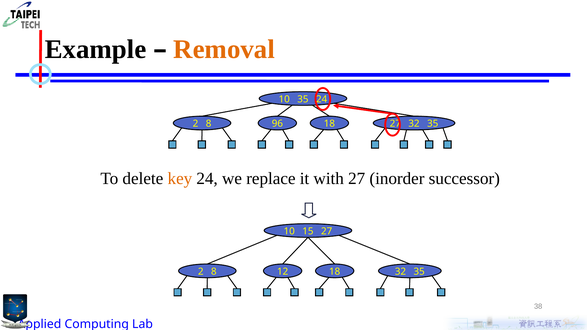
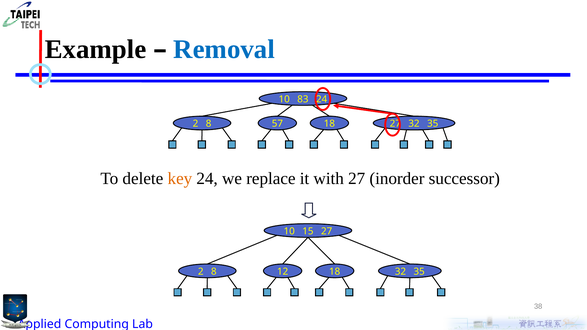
Removal colour: orange -> blue
10 35: 35 -> 83
96: 96 -> 57
